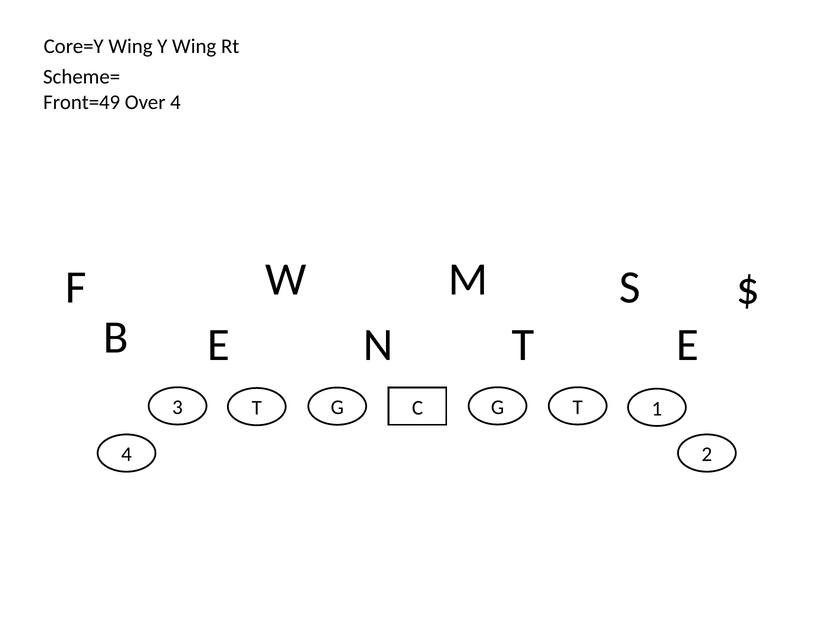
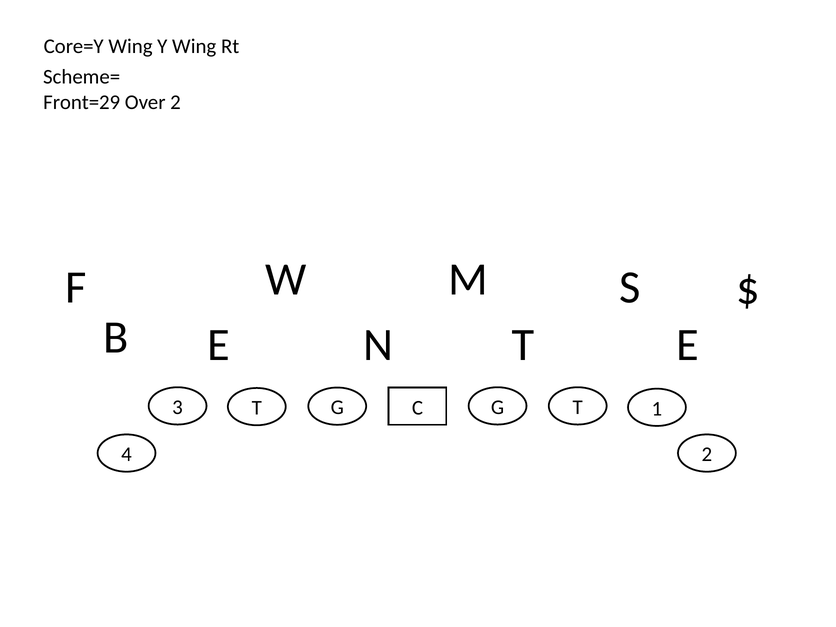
Front=49: Front=49 -> Front=29
Over 4: 4 -> 2
